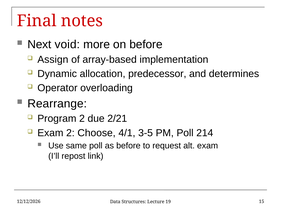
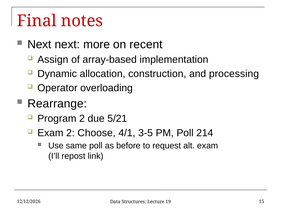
Next void: void -> next
on before: before -> recent
predecessor: predecessor -> construction
determines: determines -> processing
2/21: 2/21 -> 5/21
